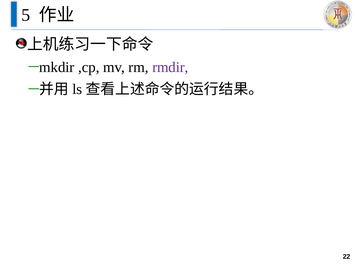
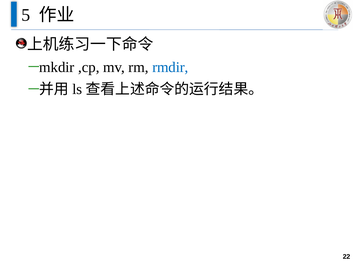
rmdir colour: purple -> blue
